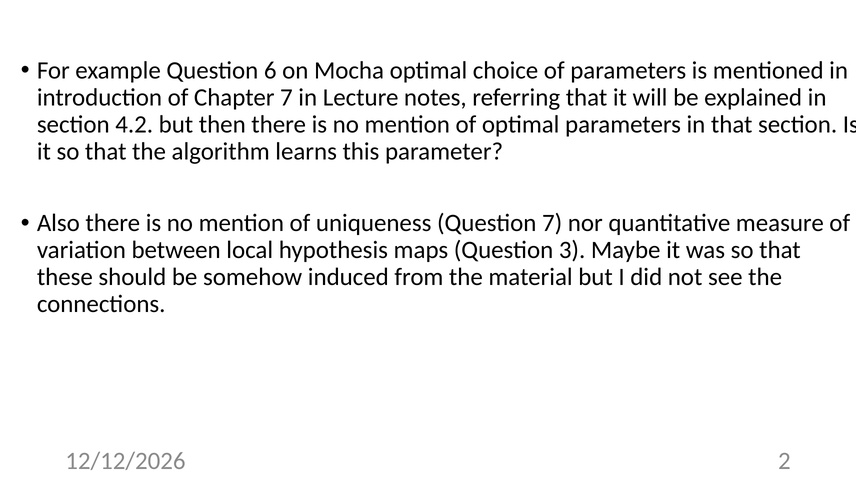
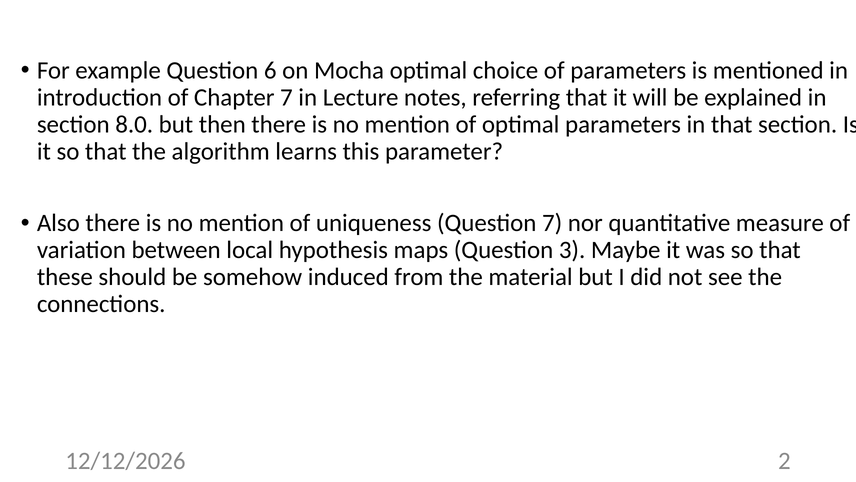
4.2: 4.2 -> 8.0
